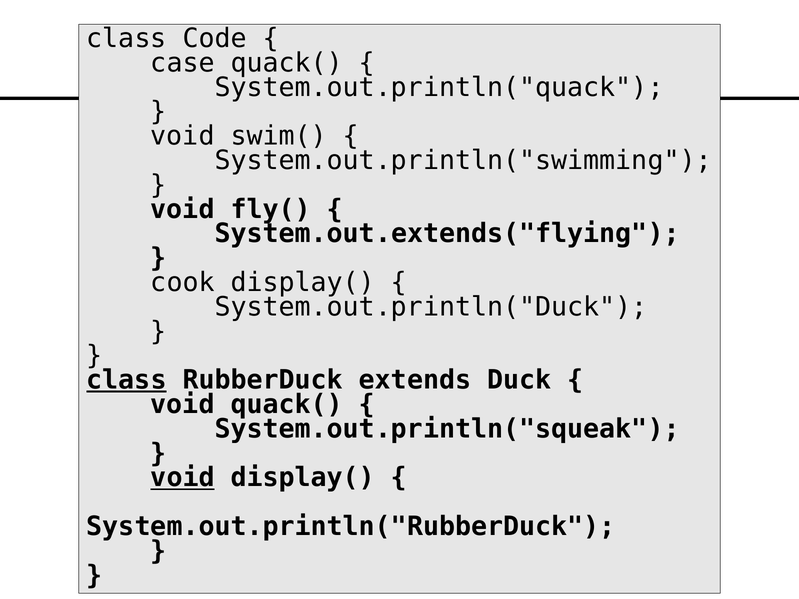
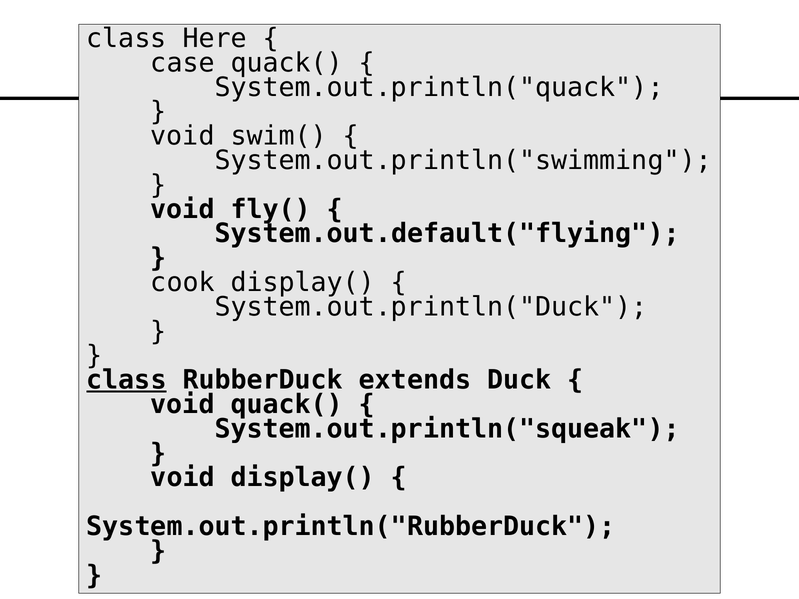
Code: Code -> Here
System.out.extends("flying: System.out.extends("flying -> System.out.default("flying
void at (183, 478) underline: present -> none
